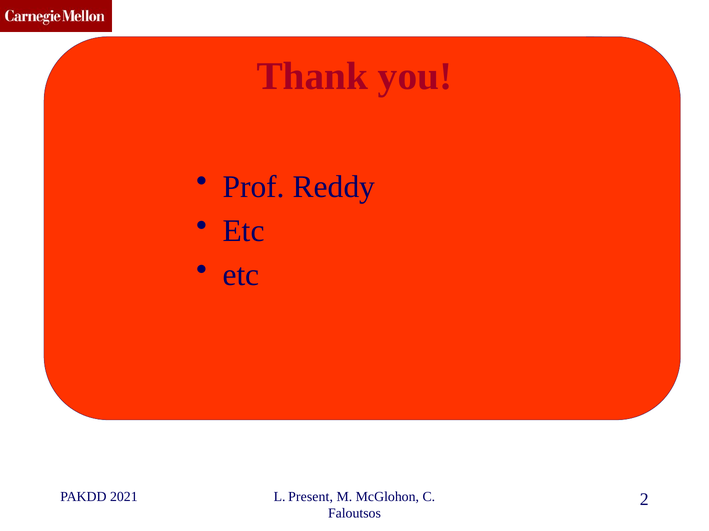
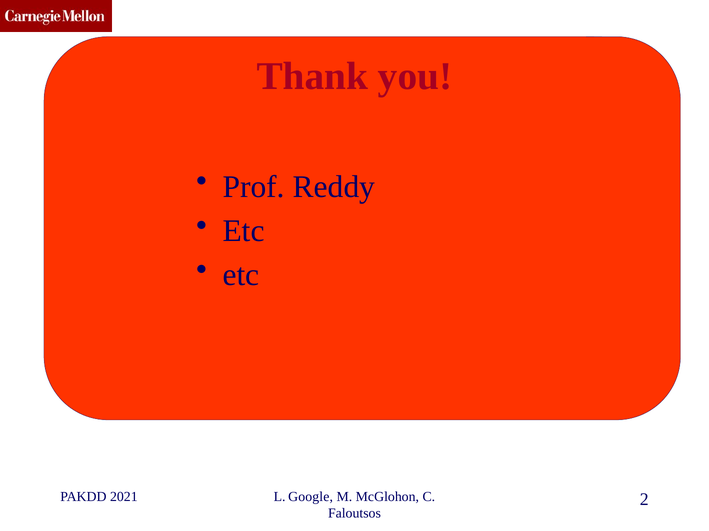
Present: Present -> Google
